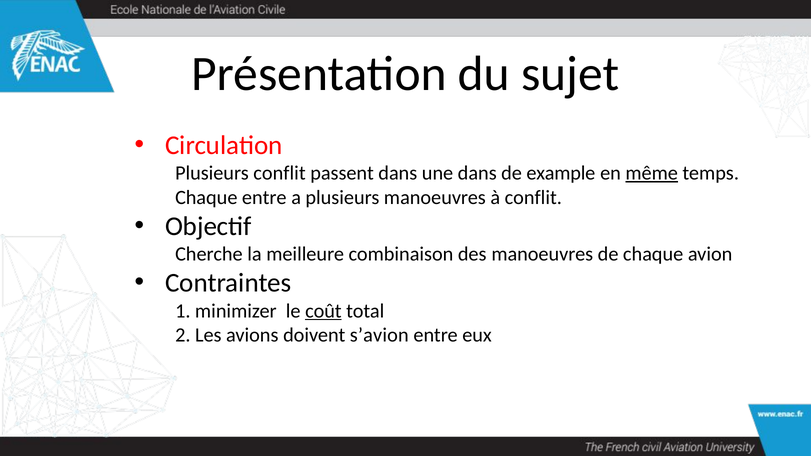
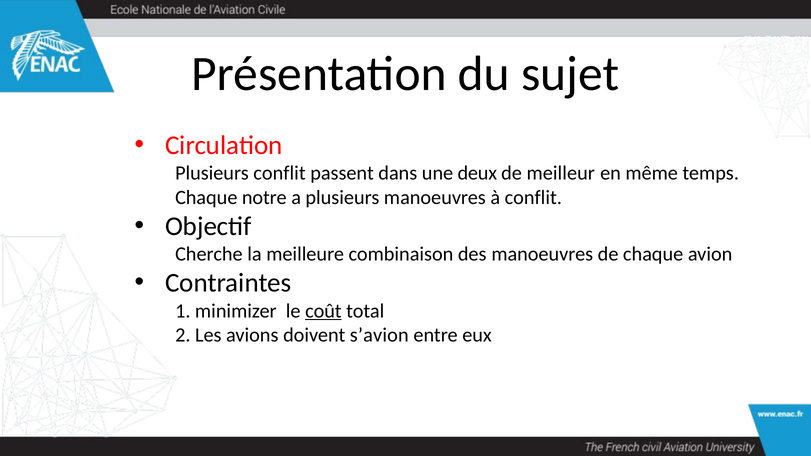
une dans: dans -> deux
example: example -> meilleur
même underline: present -> none
Chaque entre: entre -> notre
